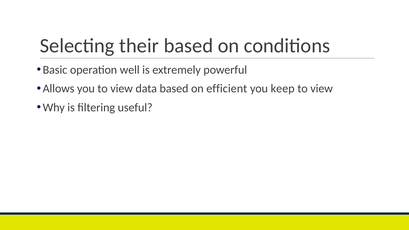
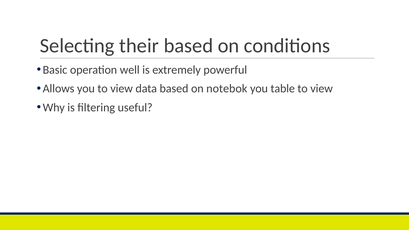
efficient: efficient -> notebok
keep: keep -> table
